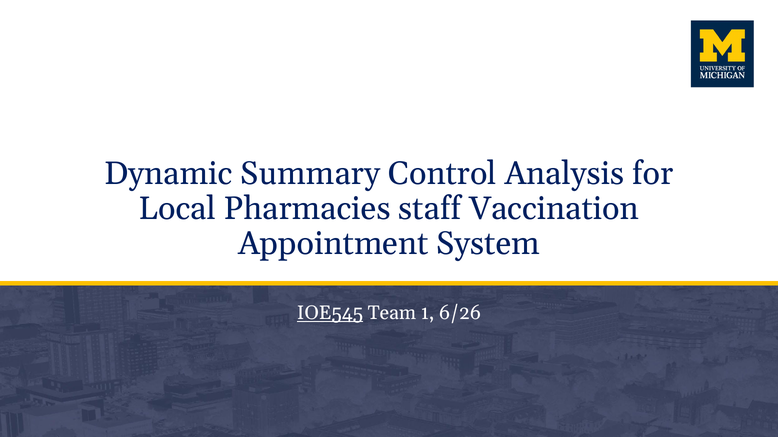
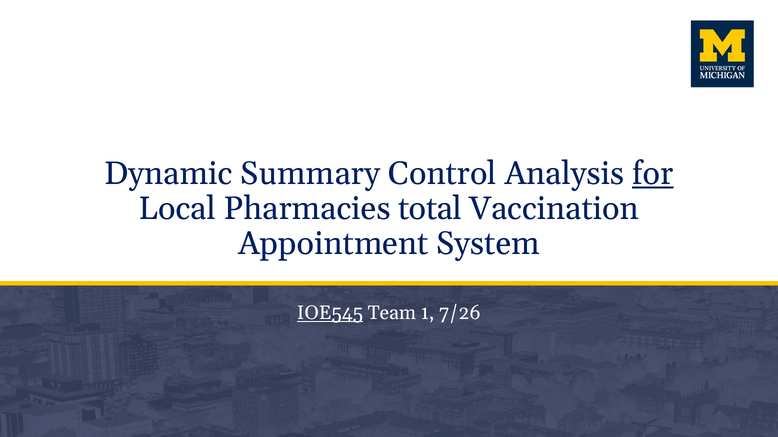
for underline: none -> present
staff: staff -> total
6/26: 6/26 -> 7/26
